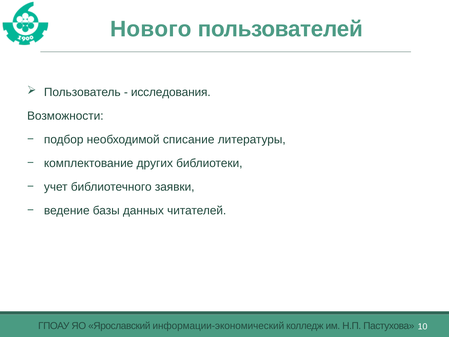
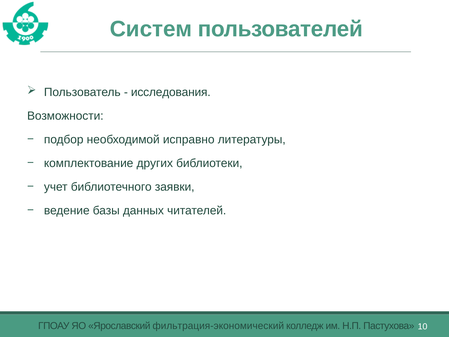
Нового: Нового -> Систем
списание: списание -> исправно
информации-экономический: информации-экономический -> фильтрация-экономический
